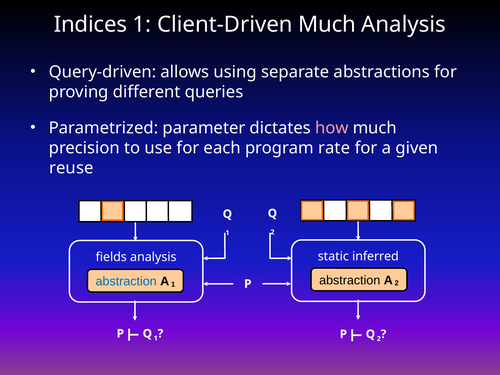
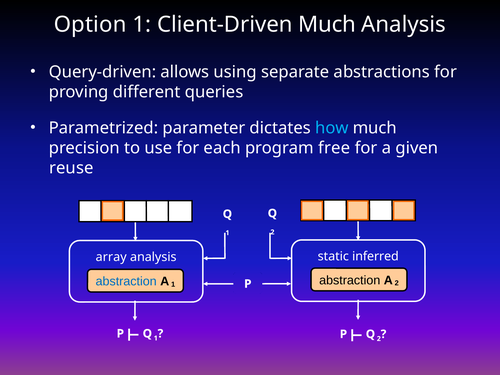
Indices: Indices -> Option
how colour: pink -> light blue
rate: rate -> free
fields: fields -> array
